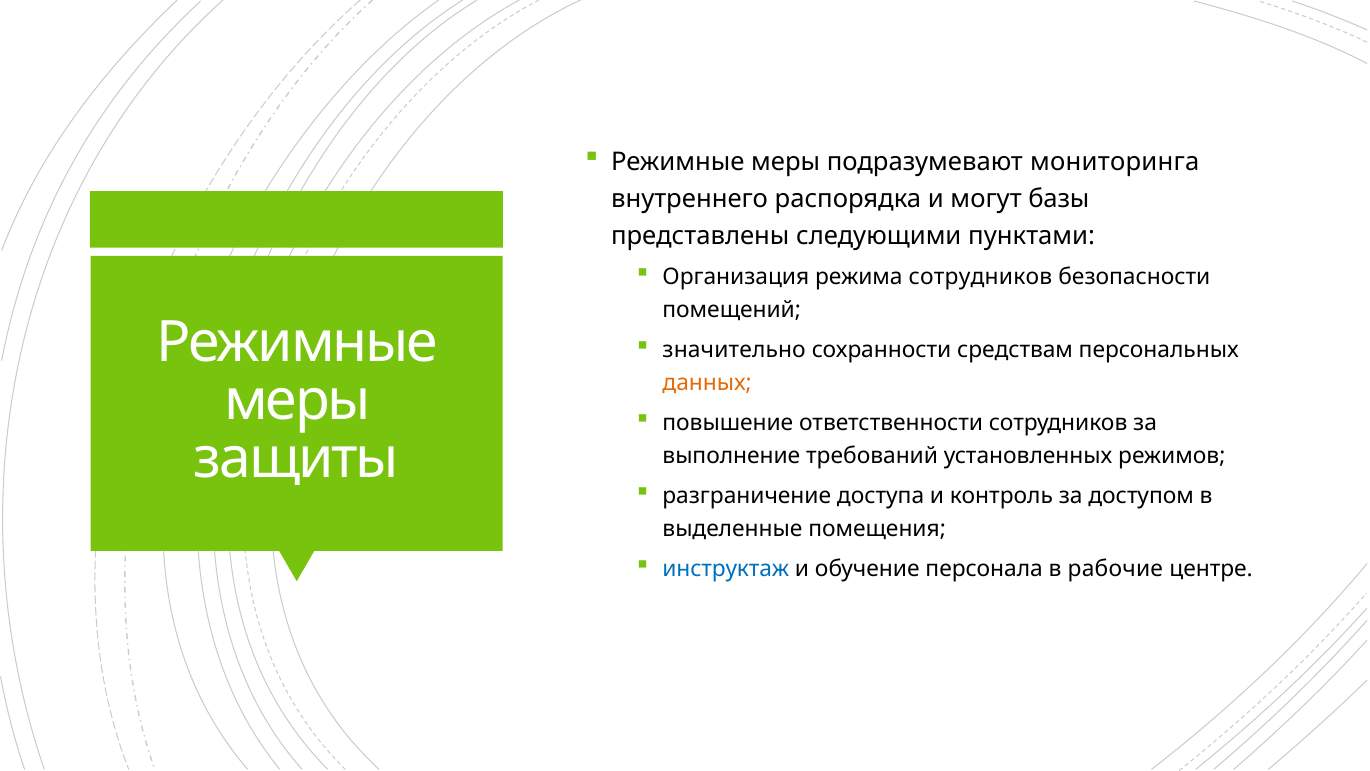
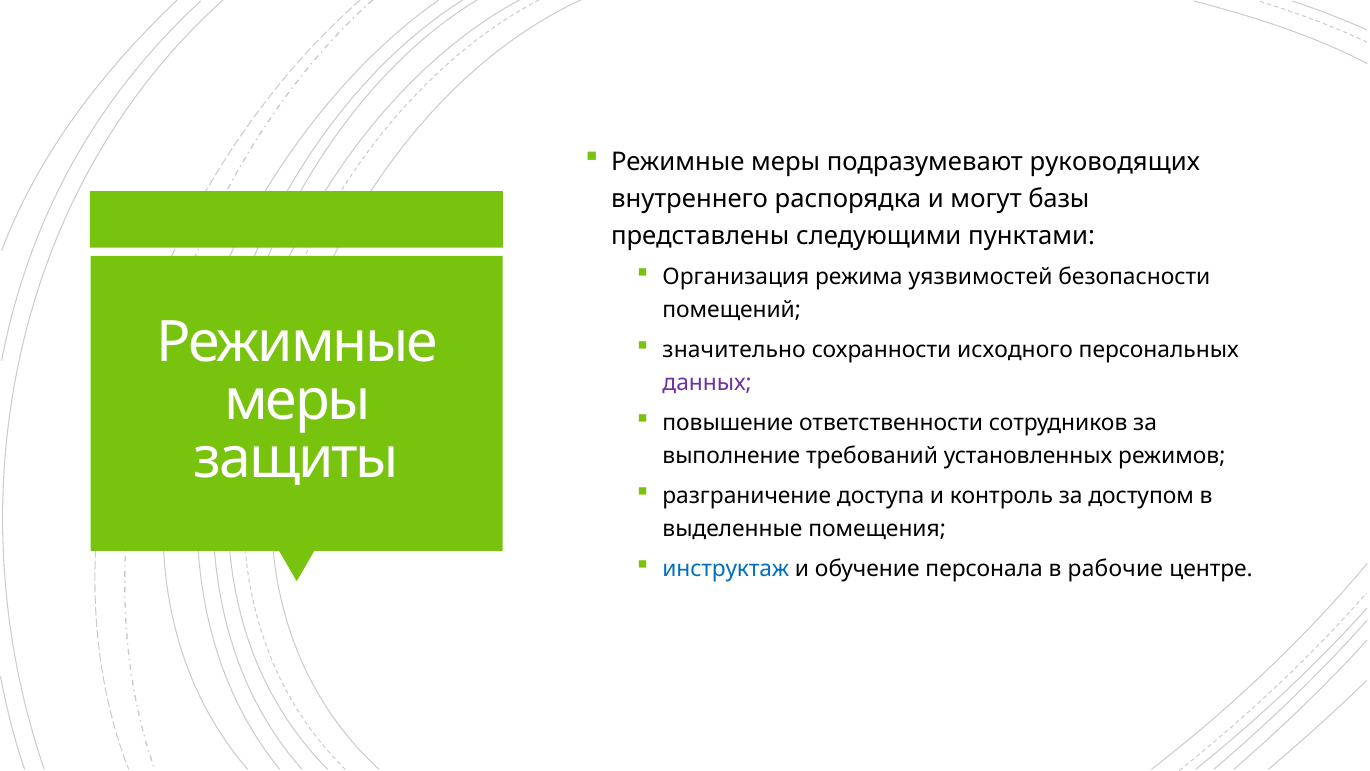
мониторинга: мониторинга -> руководящих
режима сотрудников: сотрудников -> уязвимостей
средствам: средствам -> исходного
данных colour: orange -> purple
